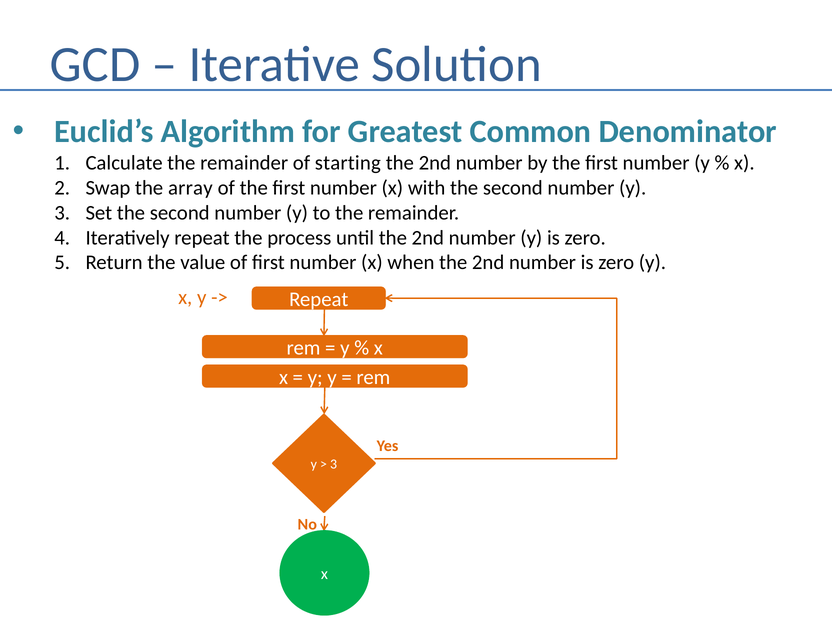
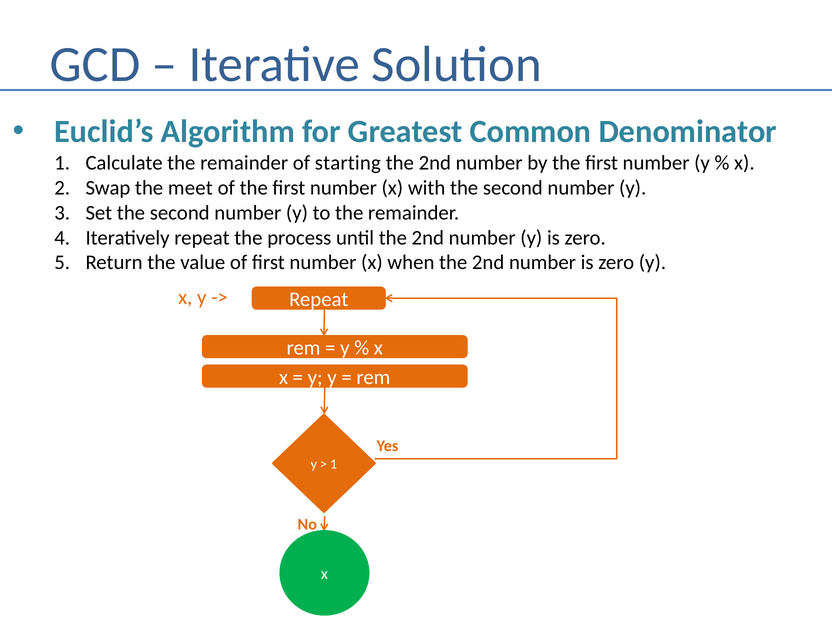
array: array -> meet
3 at (334, 464): 3 -> 1
